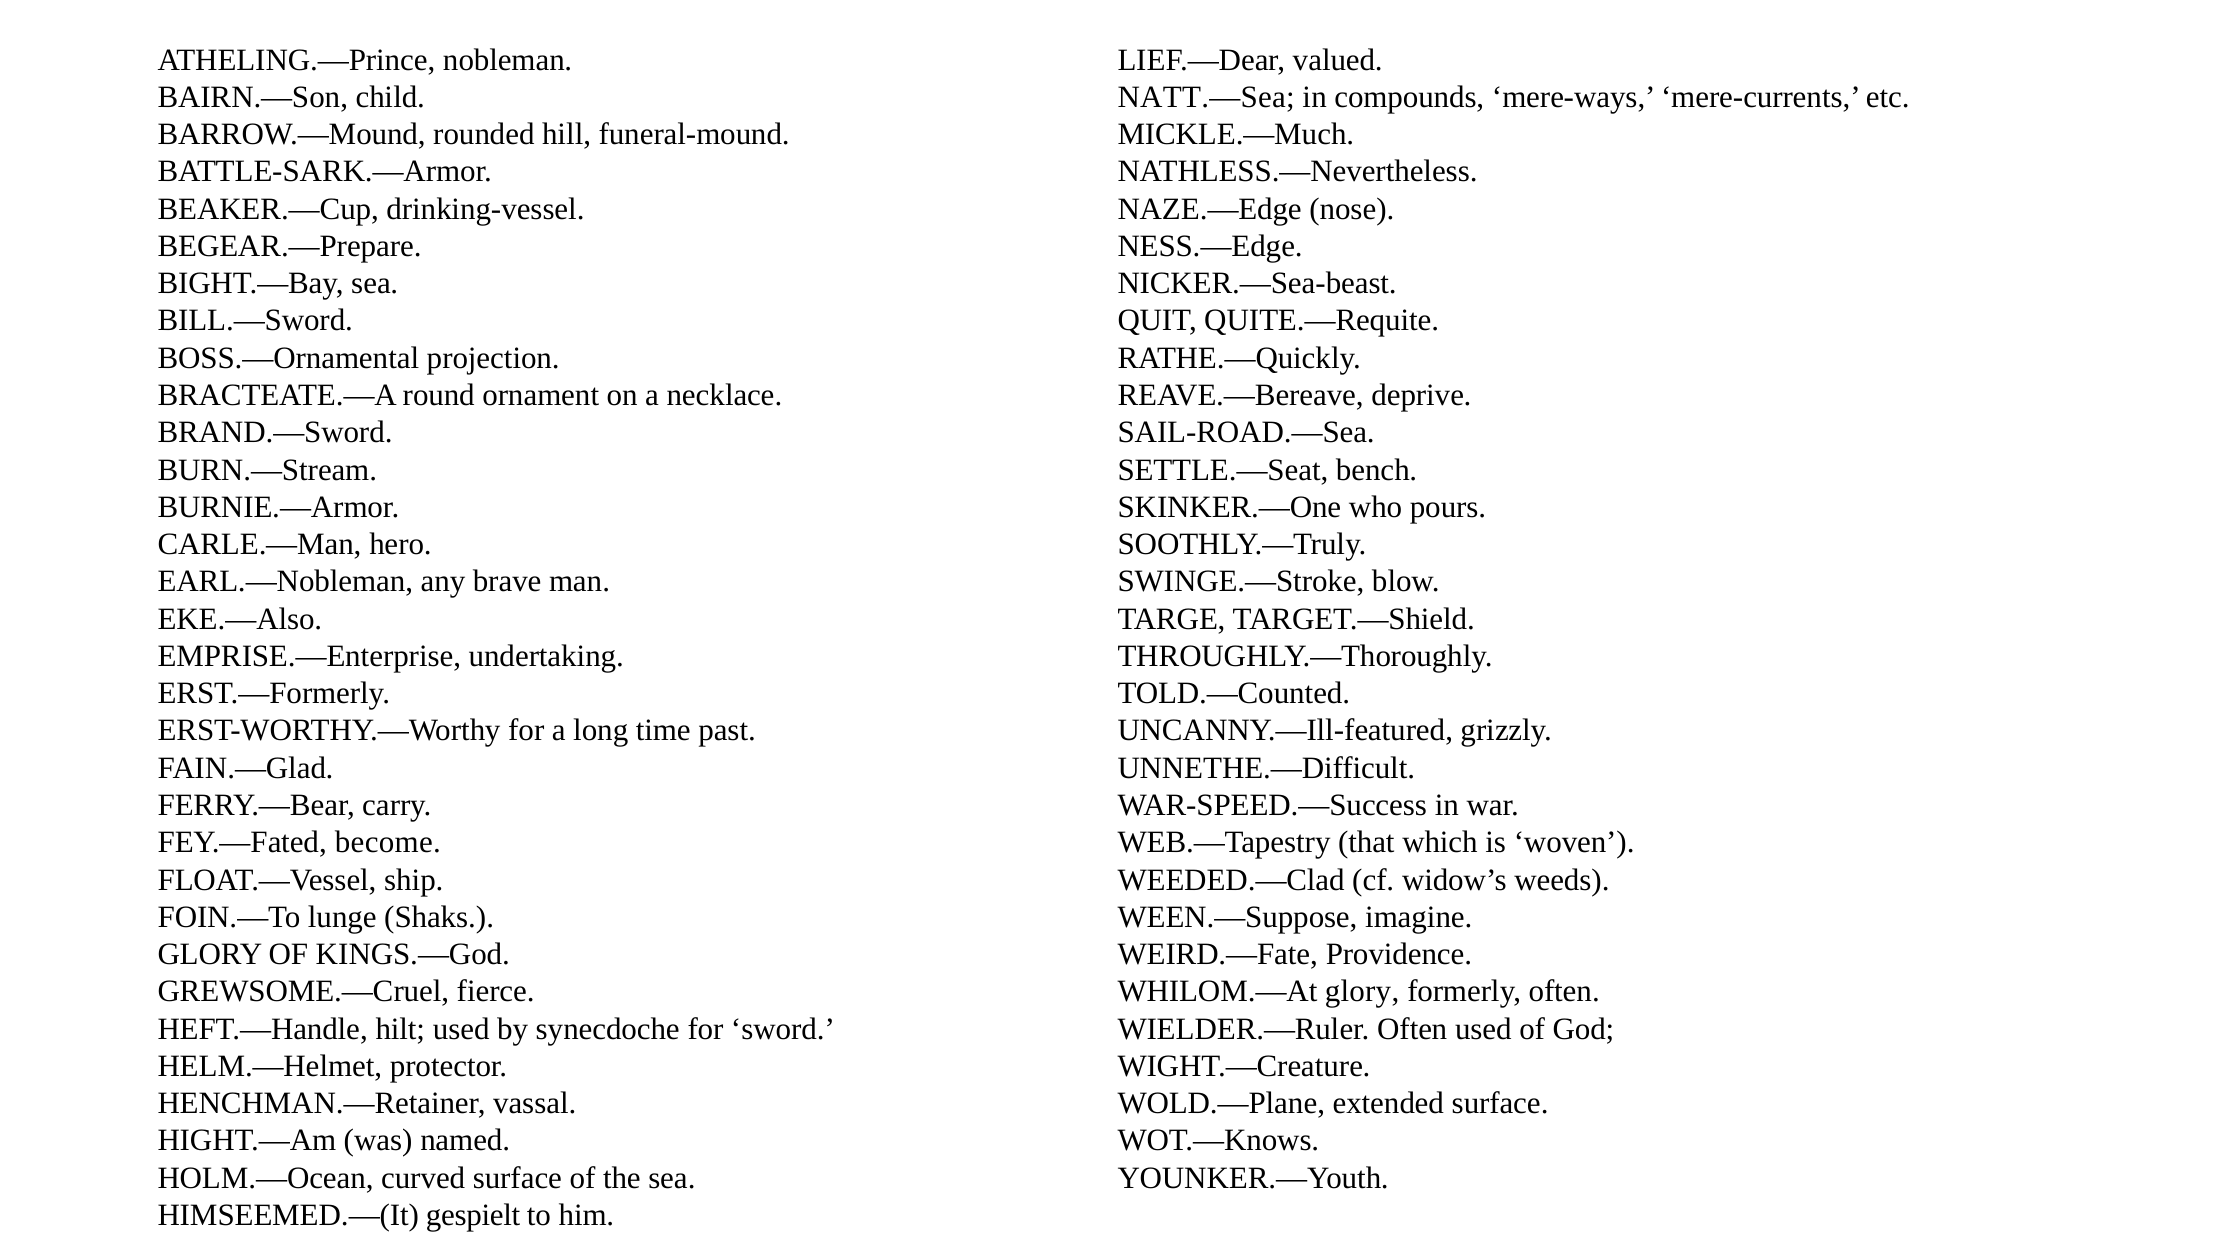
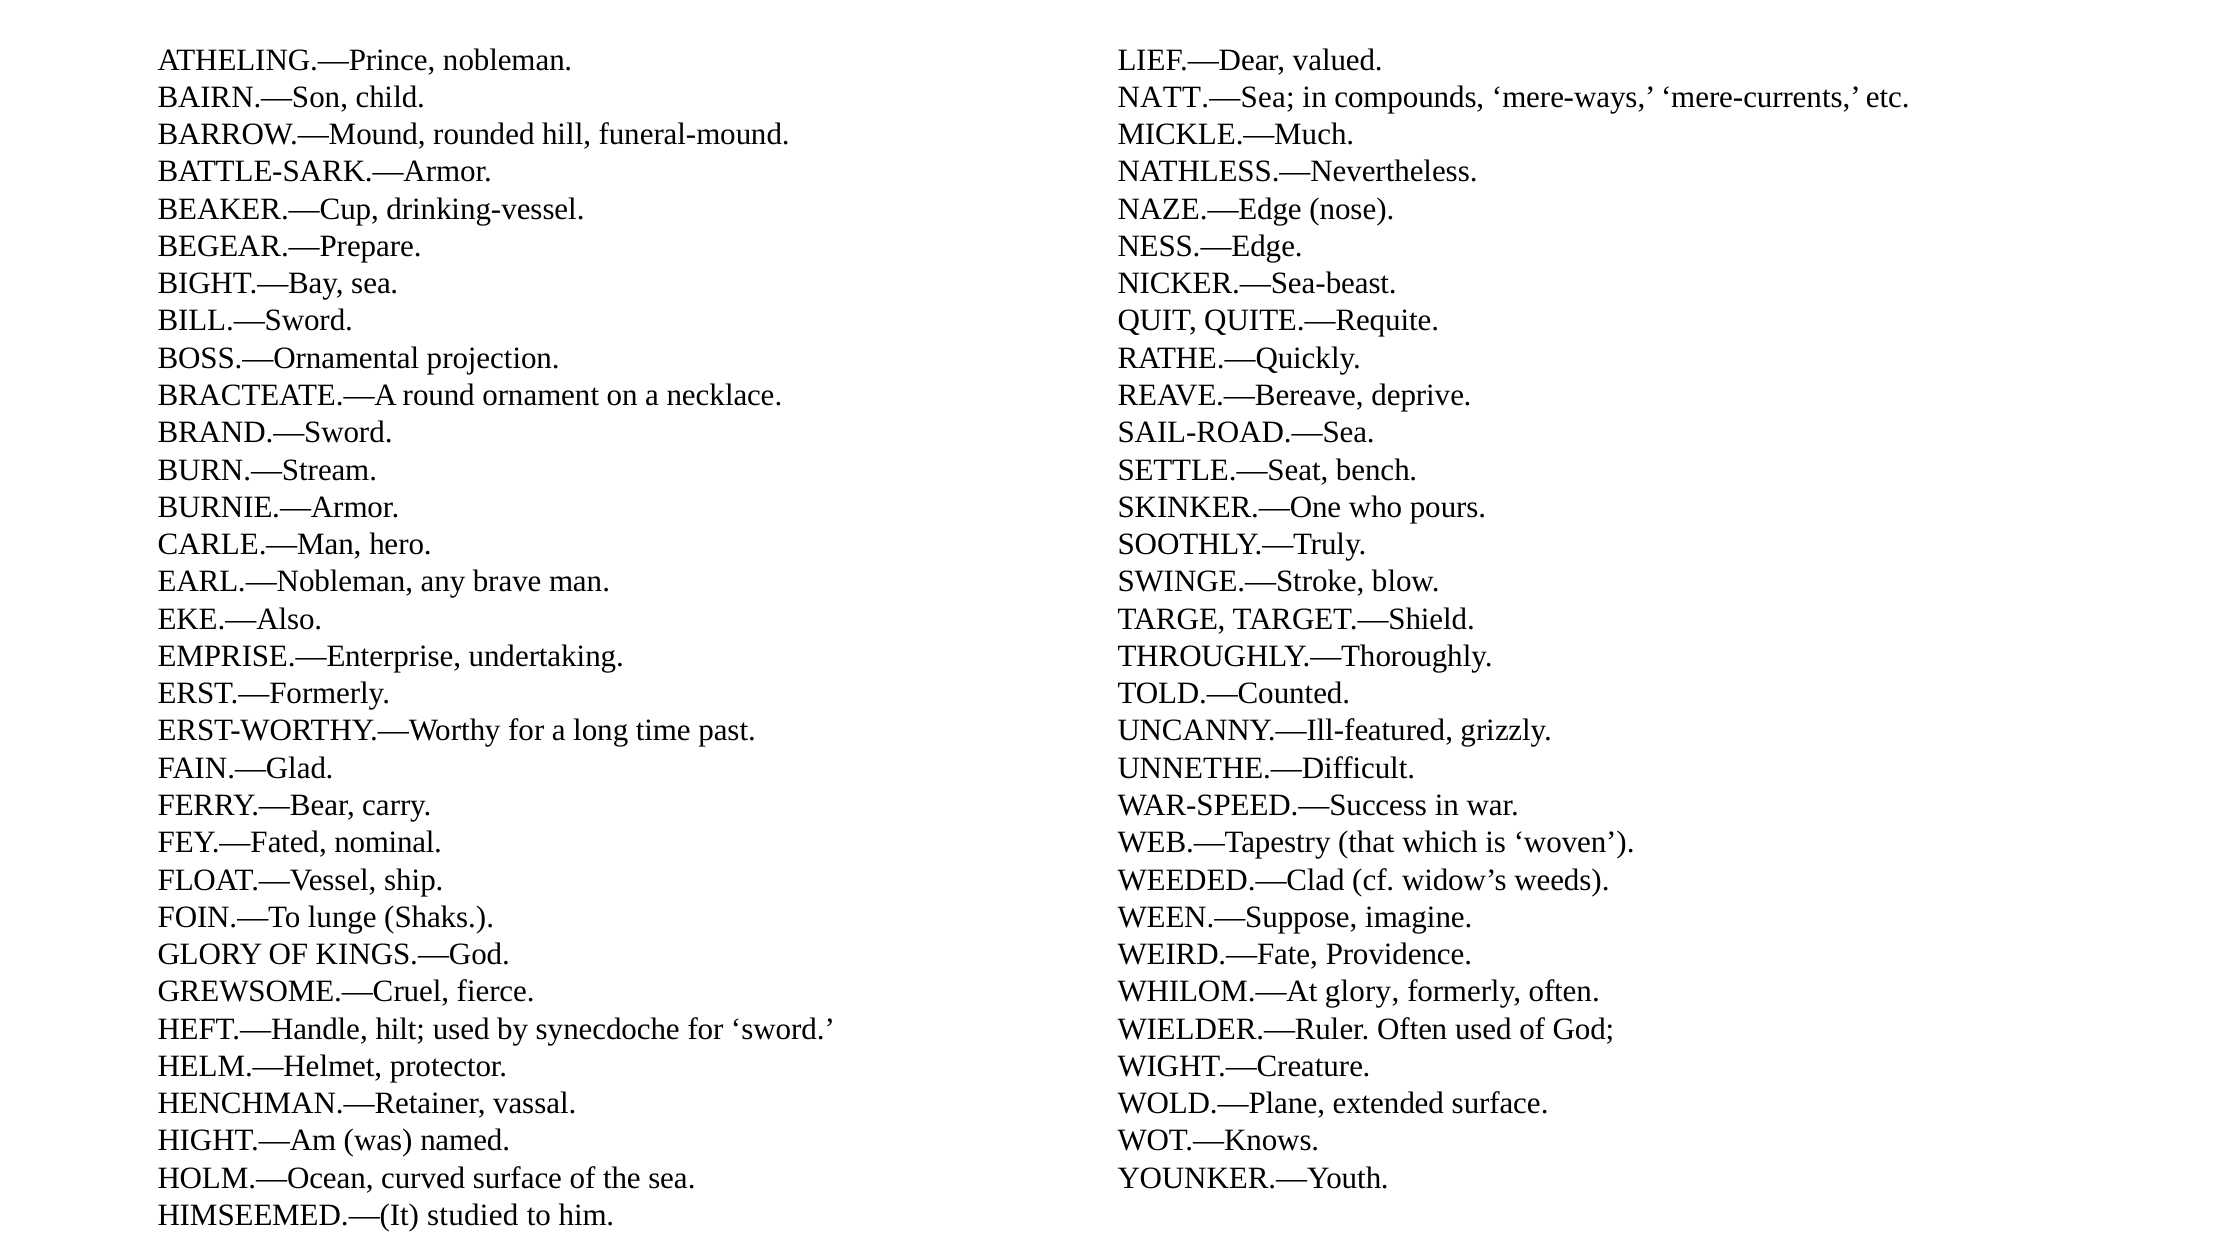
become: become -> nominal
gespielt: gespielt -> studied
